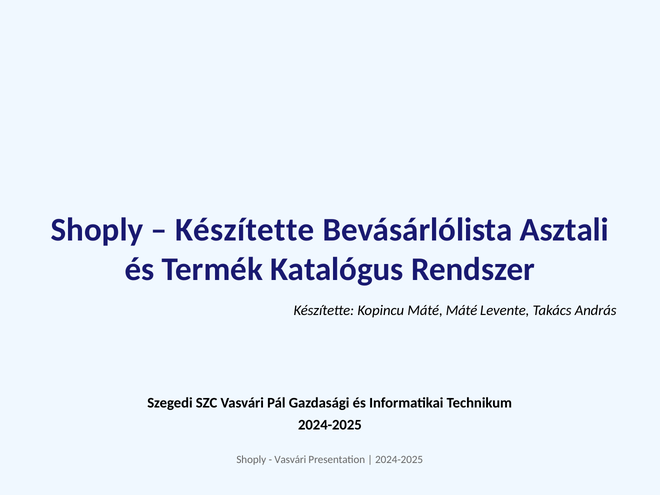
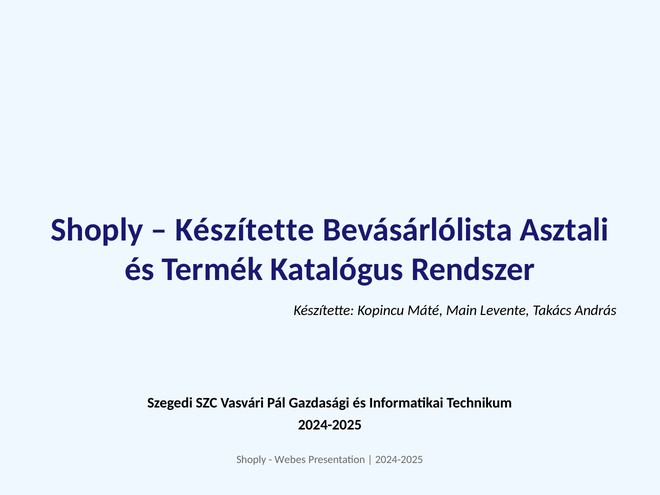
Máté Máté: Máté -> Main
Vasvári at (290, 459): Vasvári -> Webes
